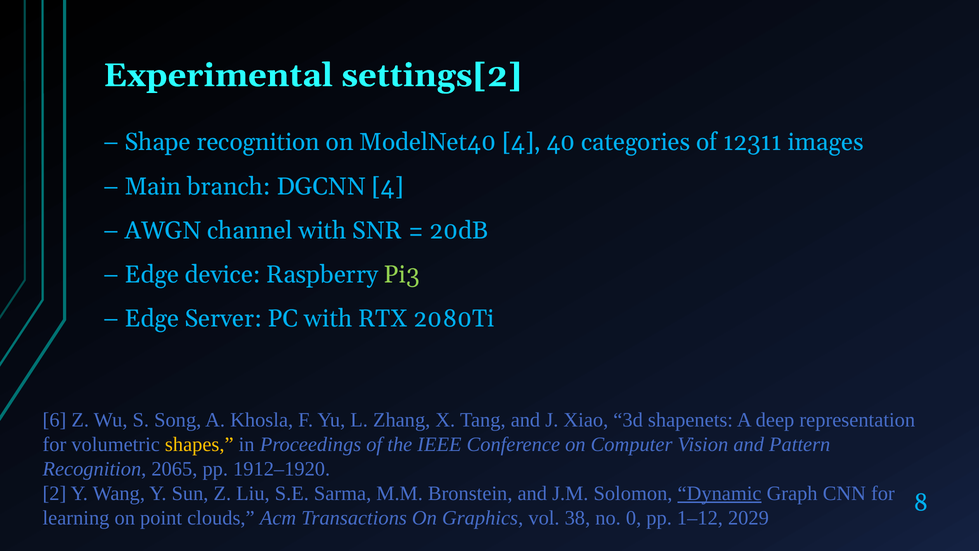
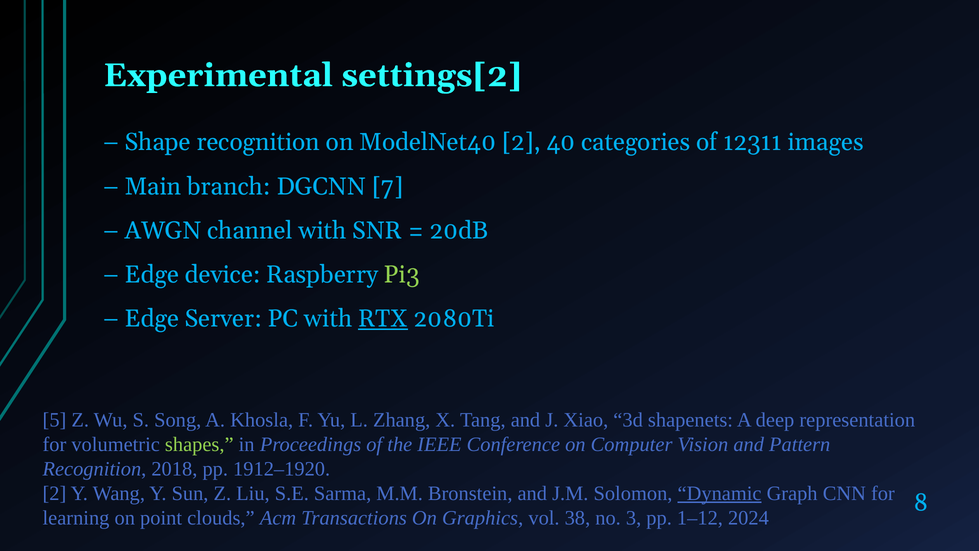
ModelNet40 4: 4 -> 2
DGCNN 4: 4 -> 7
RTX underline: none -> present
6: 6 -> 5
shapes colour: yellow -> light green
2065: 2065 -> 2018
0: 0 -> 3
2029: 2029 -> 2024
